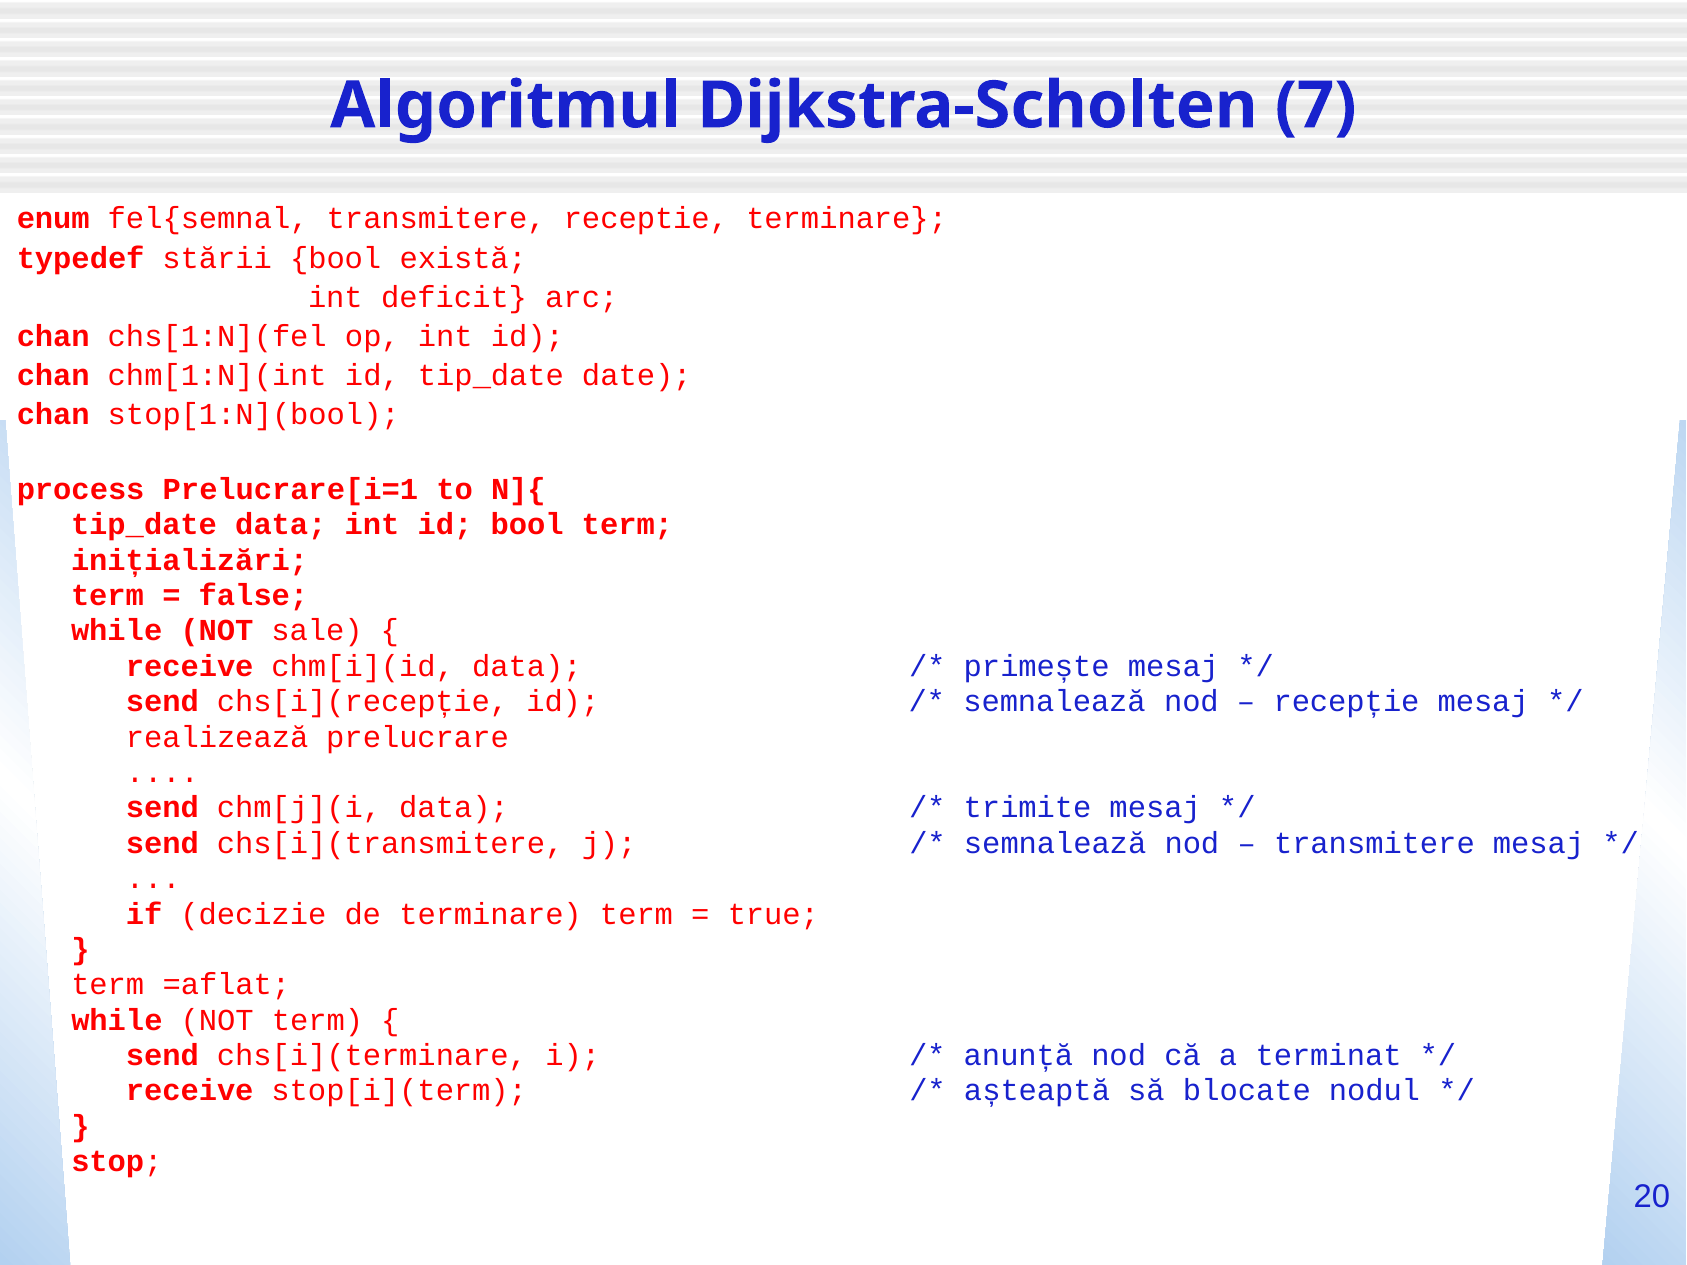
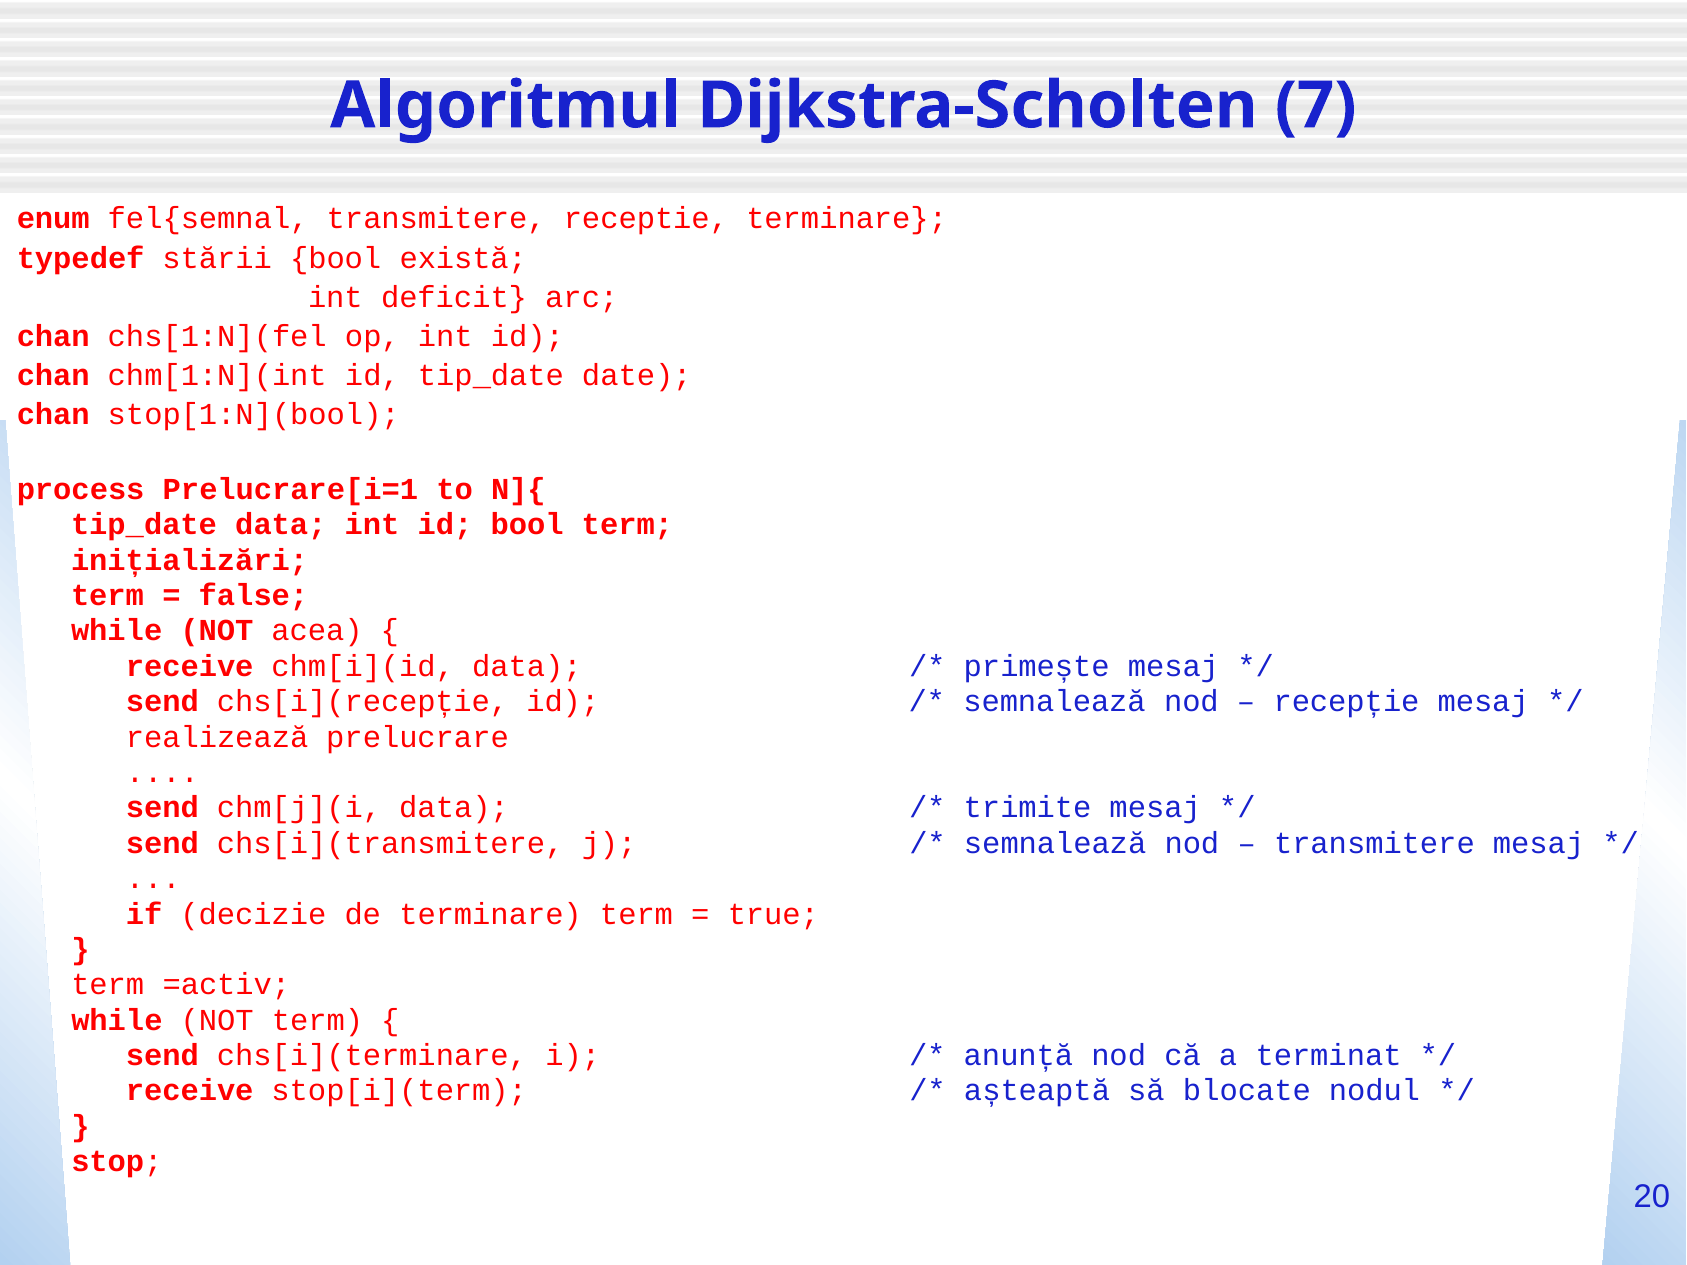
sale: sale -> acea
=aflat: =aflat -> =activ
